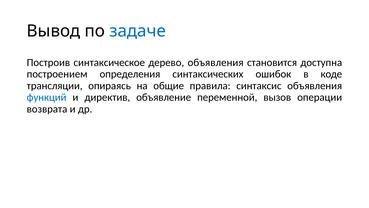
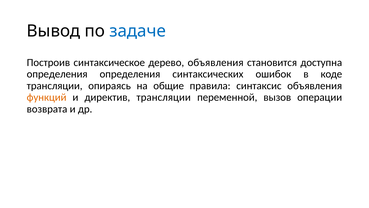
построением at (57, 74): построением -> определения
функций colour: blue -> orange
директив объявление: объявление -> трансляции
